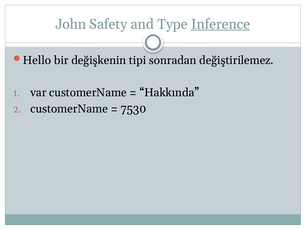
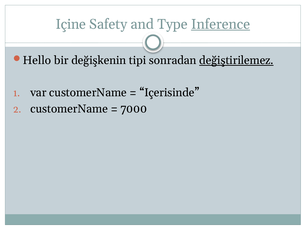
John: John -> Içine
değiştirilemez underline: none -> present
Hakkında: Hakkında -> Içerisinde
7530: 7530 -> 7000
